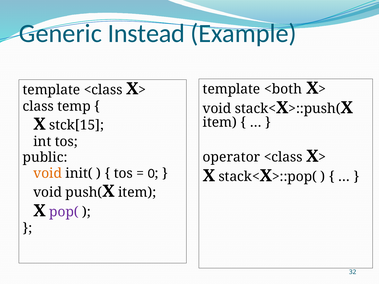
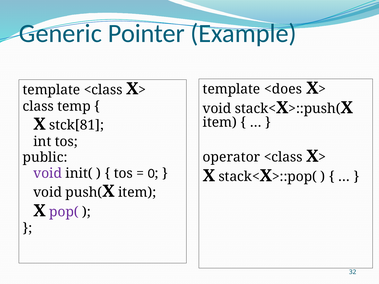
Instead: Instead -> Pointer
<both: <both -> <does
stck[15: stck[15 -> stck[81
void at (48, 173) colour: orange -> purple
